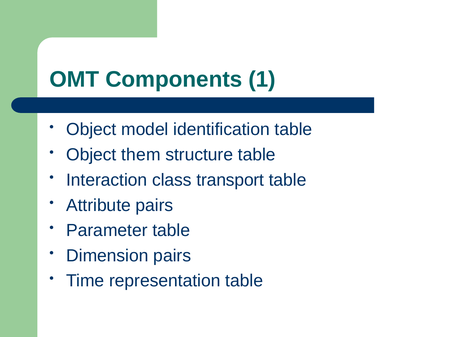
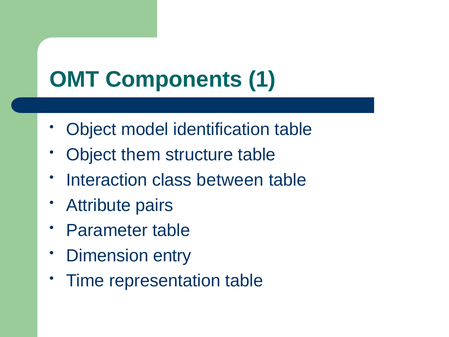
transport: transport -> between
Dimension pairs: pairs -> entry
